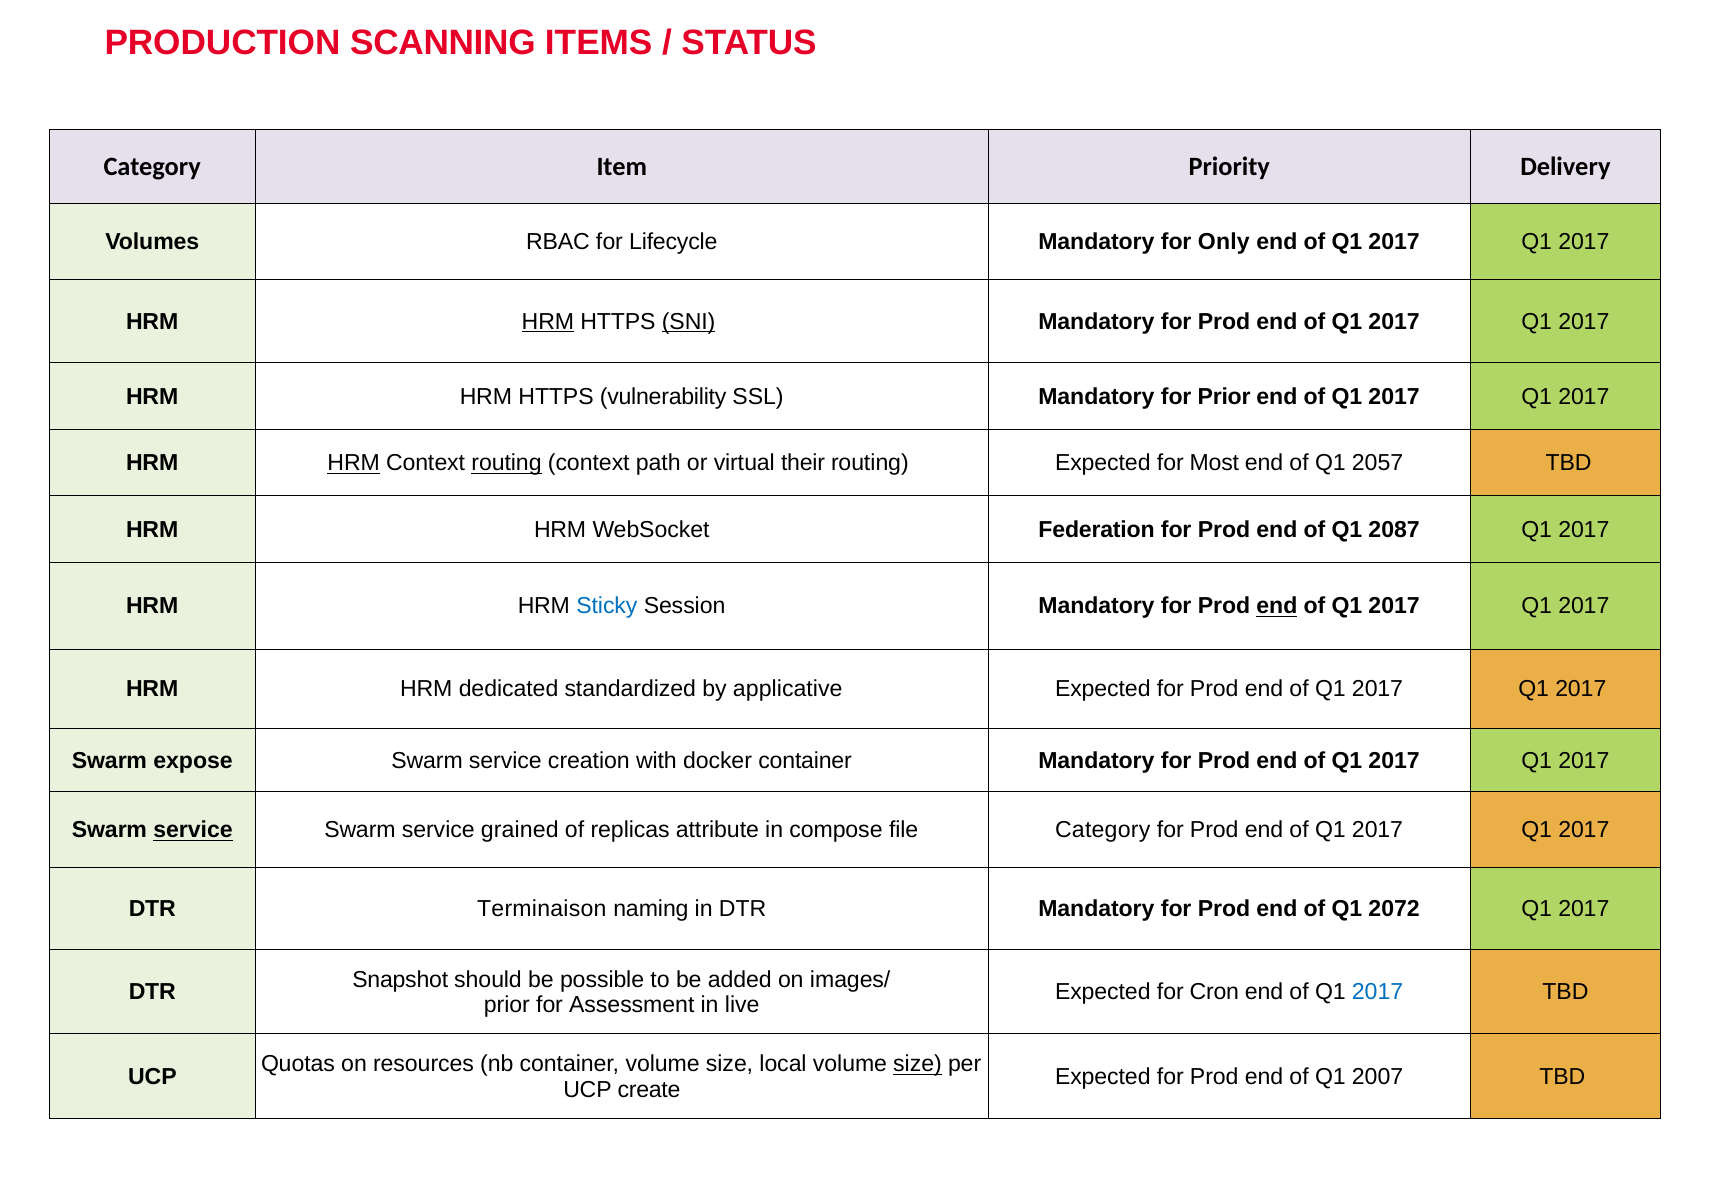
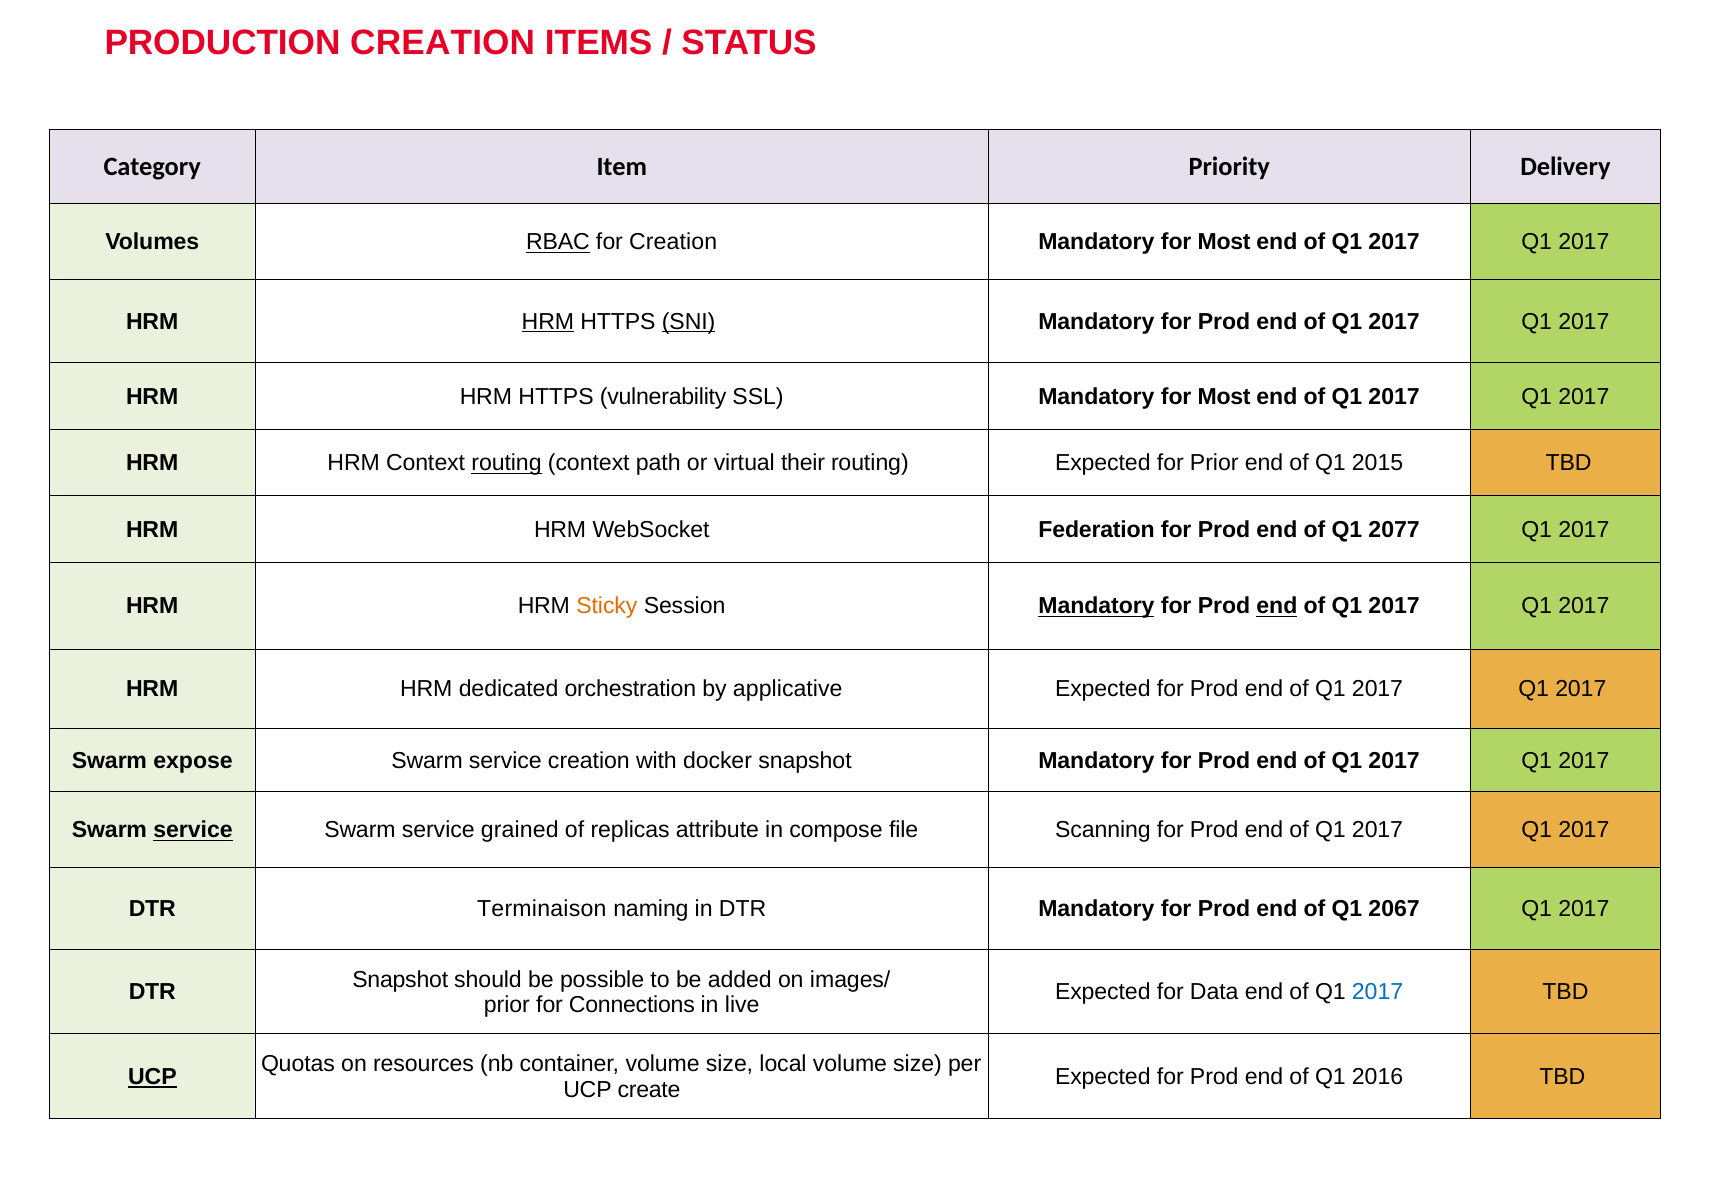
PRODUCTION SCANNING: SCANNING -> CREATION
RBAC underline: none -> present
for Lifecycle: Lifecycle -> Creation
Only at (1224, 242): Only -> Most
SSL Mandatory for Prior: Prior -> Most
HRM at (354, 463) underline: present -> none
for Most: Most -> Prior
2057: 2057 -> 2015
2087: 2087 -> 2077
Sticky colour: blue -> orange
Mandatory at (1097, 606) underline: none -> present
standardized: standardized -> orchestration
docker container: container -> snapshot
file Category: Category -> Scanning
2072: 2072 -> 2067
Cron: Cron -> Data
Assessment: Assessment -> Connections
size at (918, 1064) underline: present -> none
UCP at (152, 1077) underline: none -> present
2007: 2007 -> 2016
